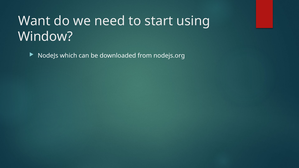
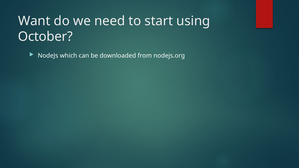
Window: Window -> October
